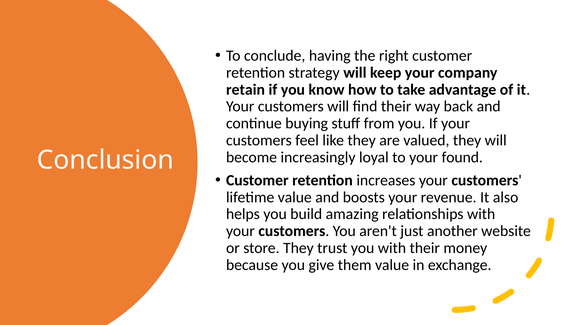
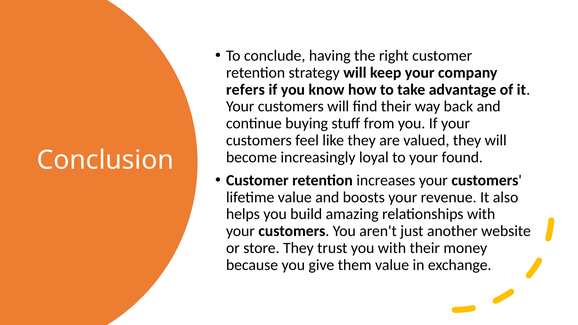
retain: retain -> refers
